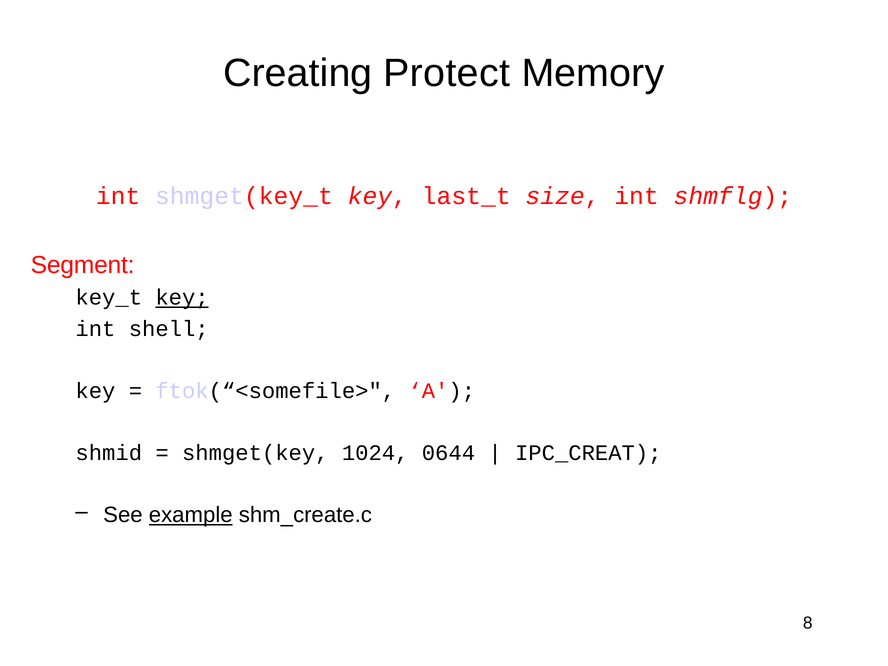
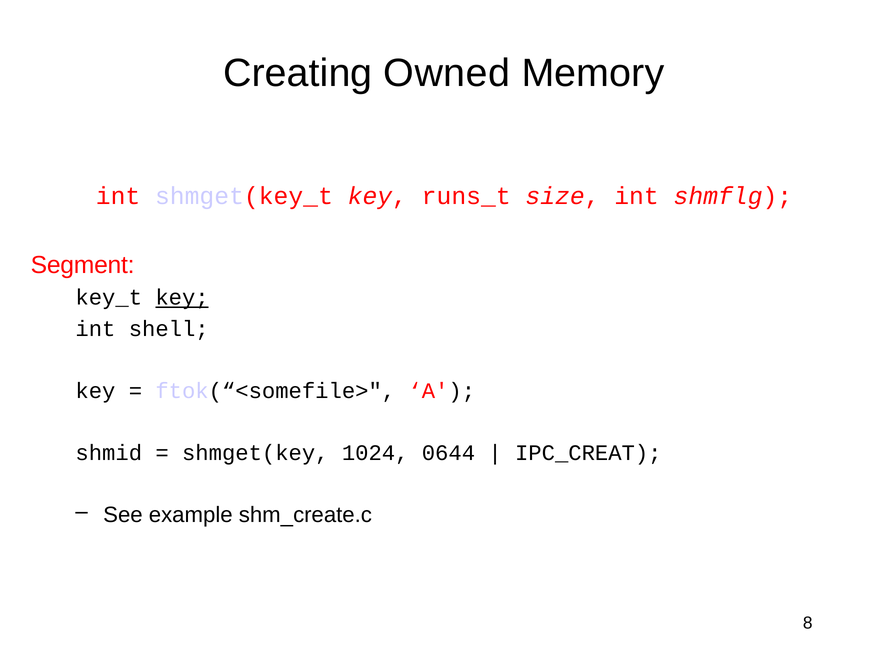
Protect: Protect -> Owned
last_t: last_t -> runs_t
example underline: present -> none
